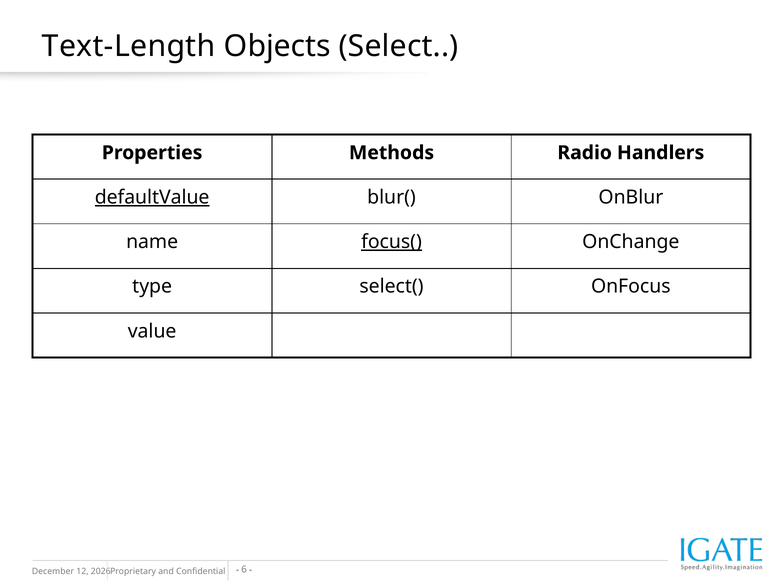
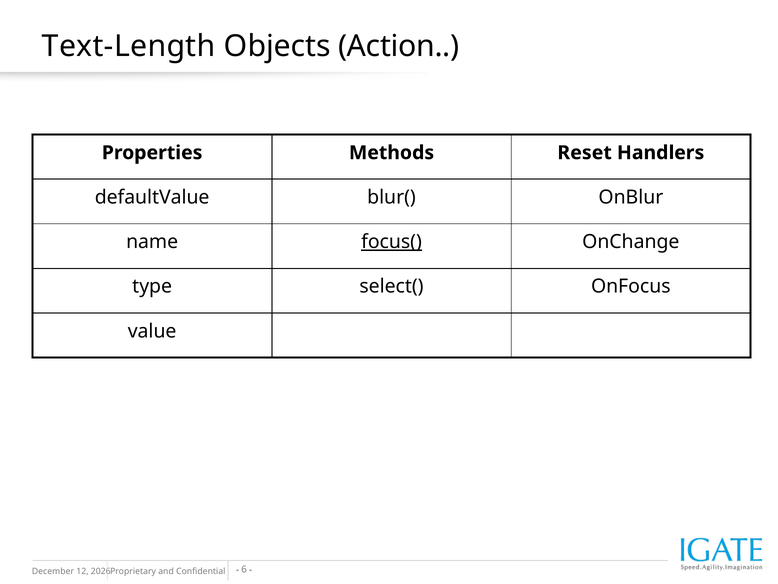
Select: Select -> Action
Radio: Radio -> Reset
defaultValue underline: present -> none
